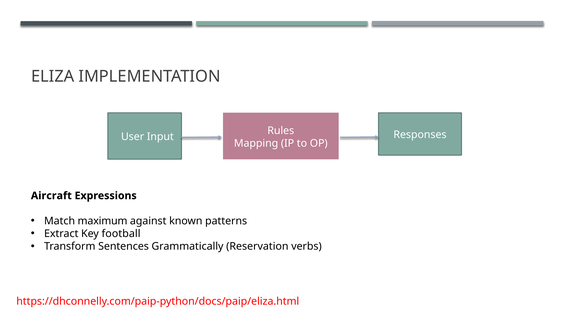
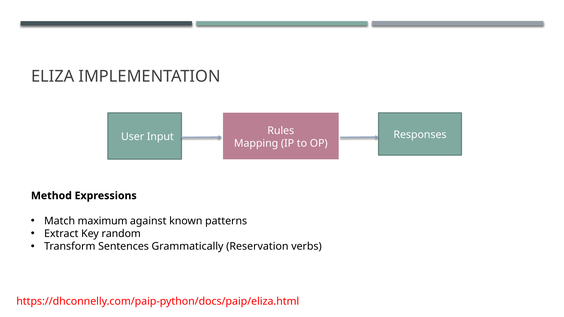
Aircraft: Aircraft -> Method
football: football -> random
